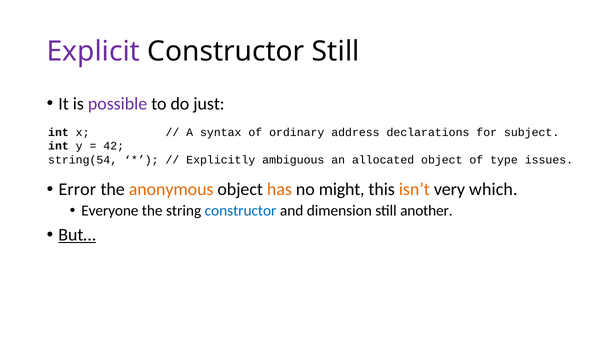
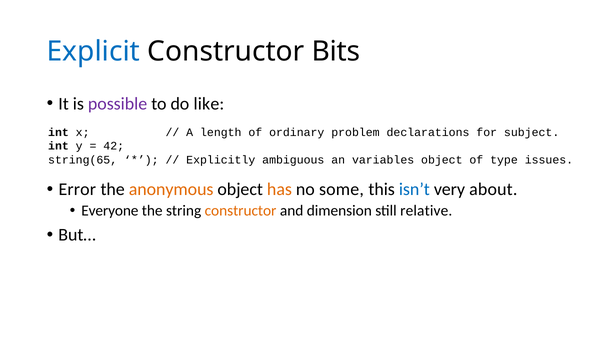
Explicit colour: purple -> blue
Constructor Still: Still -> Bits
just: just -> like
syntax: syntax -> length
address: address -> problem
string(54: string(54 -> string(65
allocated: allocated -> variables
might: might -> some
isn’t colour: orange -> blue
which: which -> about
constructor at (241, 211) colour: blue -> orange
another: another -> relative
But… underline: present -> none
